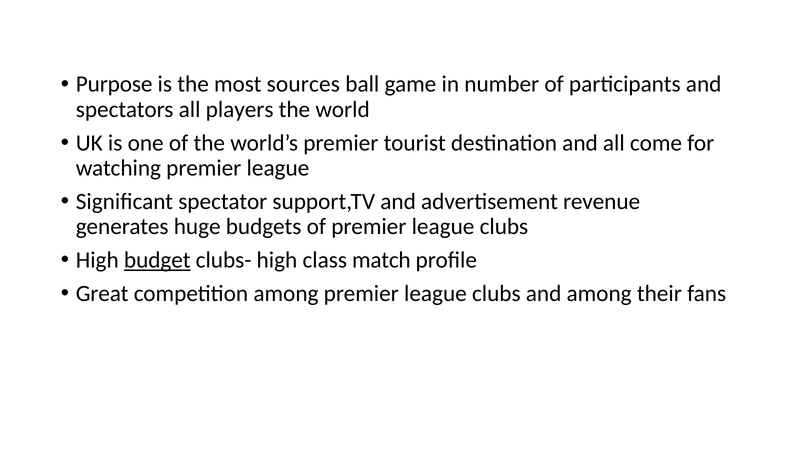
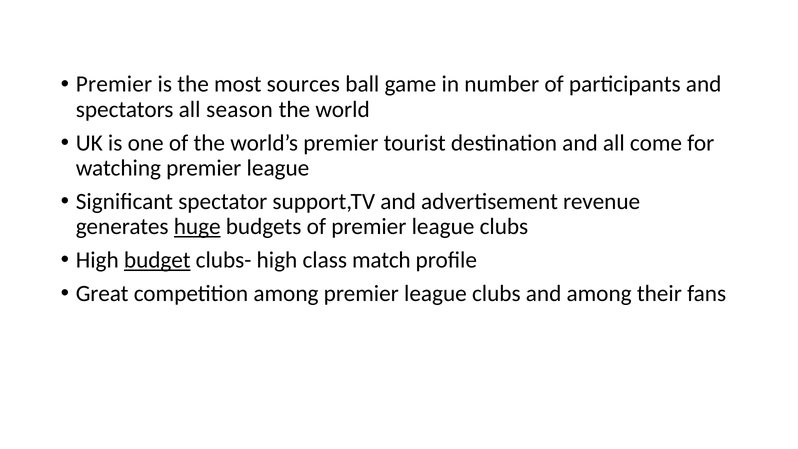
Purpose at (114, 84): Purpose -> Premier
players: players -> season
huge underline: none -> present
